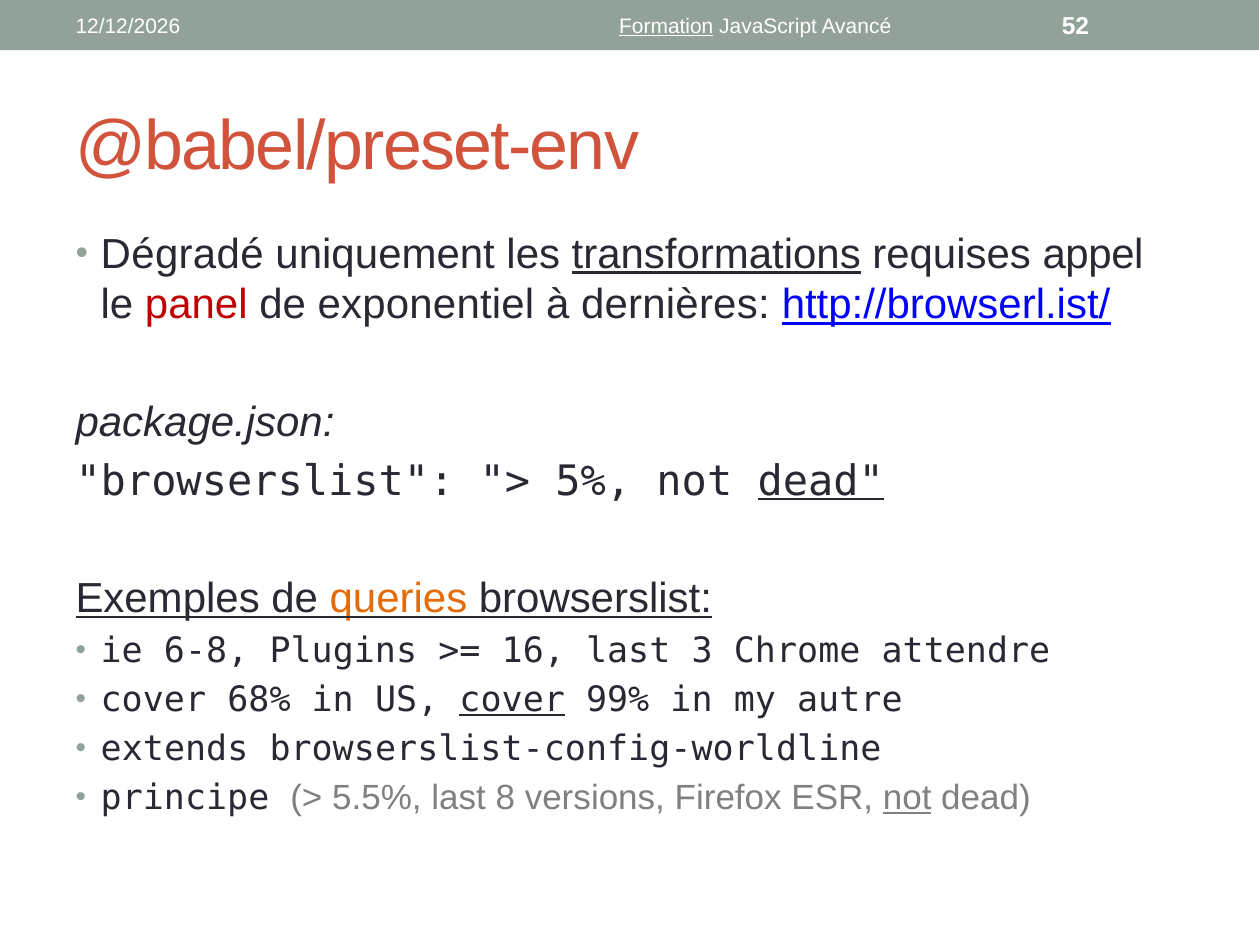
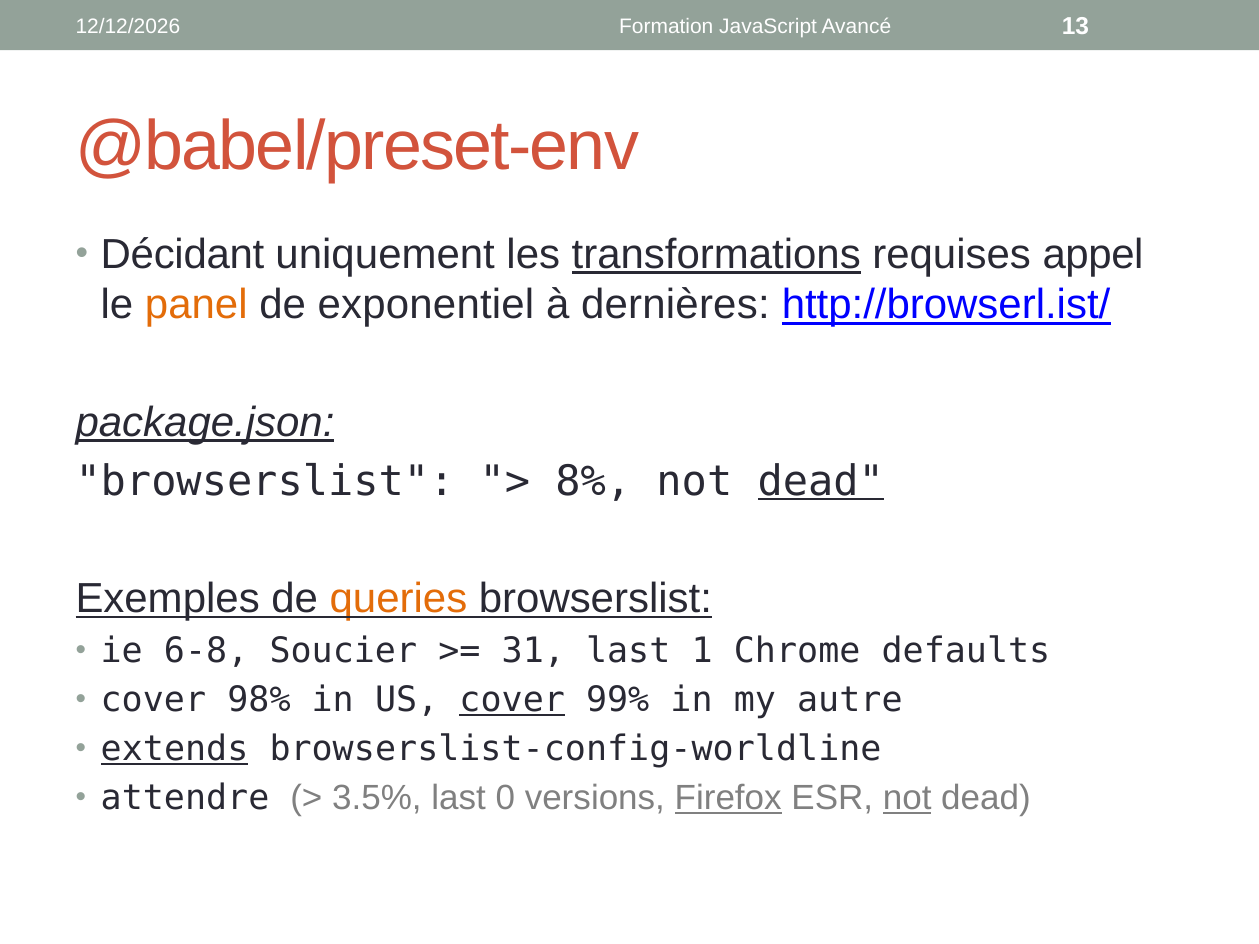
Formation underline: present -> none
52: 52 -> 13
Dégradé: Dégradé -> Décidant
panel colour: red -> orange
package.json underline: none -> present
5%: 5% -> 8%
Plugins: Plugins -> Soucier
16: 16 -> 31
3: 3 -> 1
attendre: attendre -> defaults
68%: 68% -> 98%
extends underline: none -> present
principe: principe -> attendre
5.5%: 5.5% -> 3.5%
8: 8 -> 0
Firefox underline: none -> present
